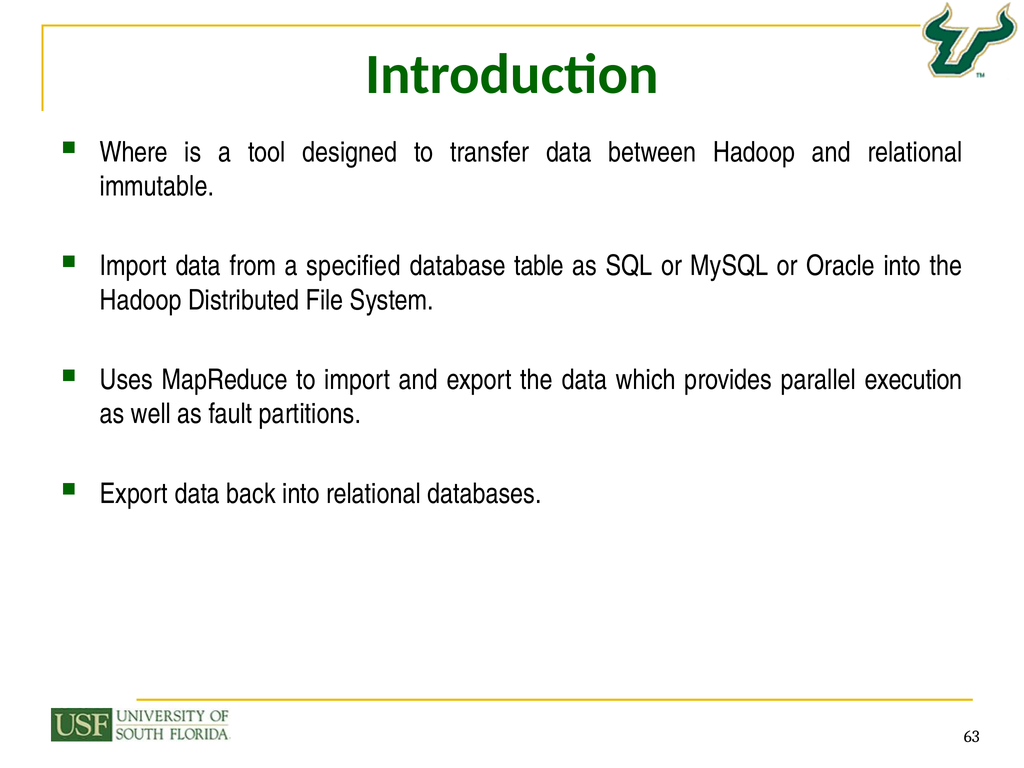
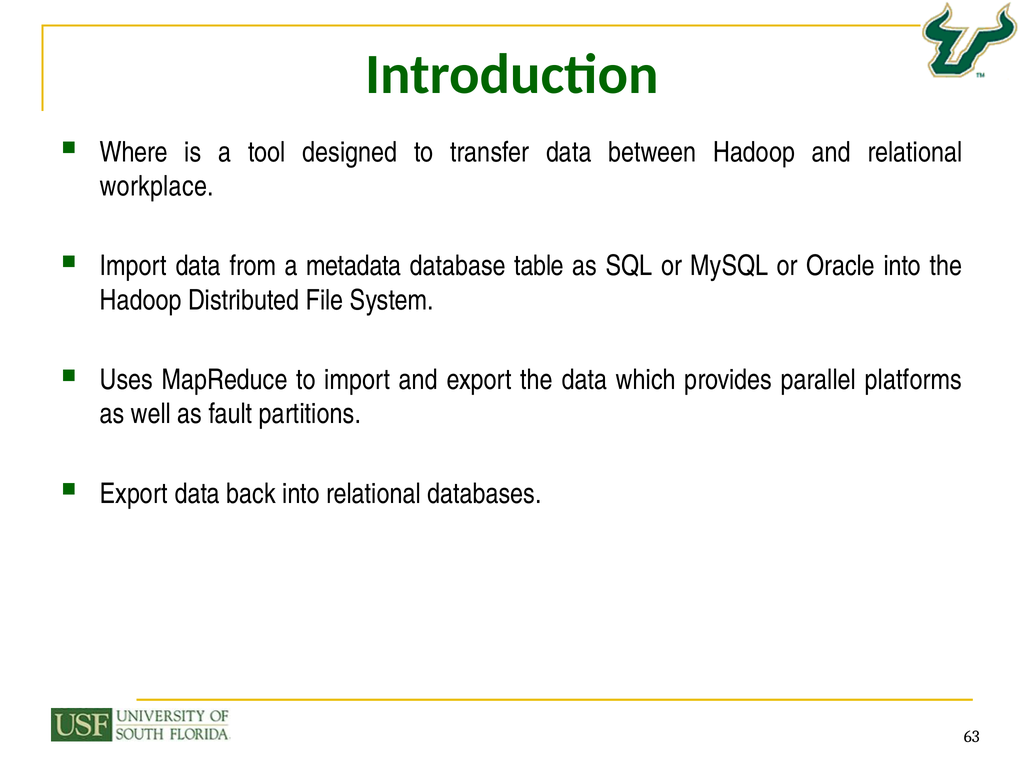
immutable: immutable -> workplace
specified: specified -> metadata
execution: execution -> platforms
